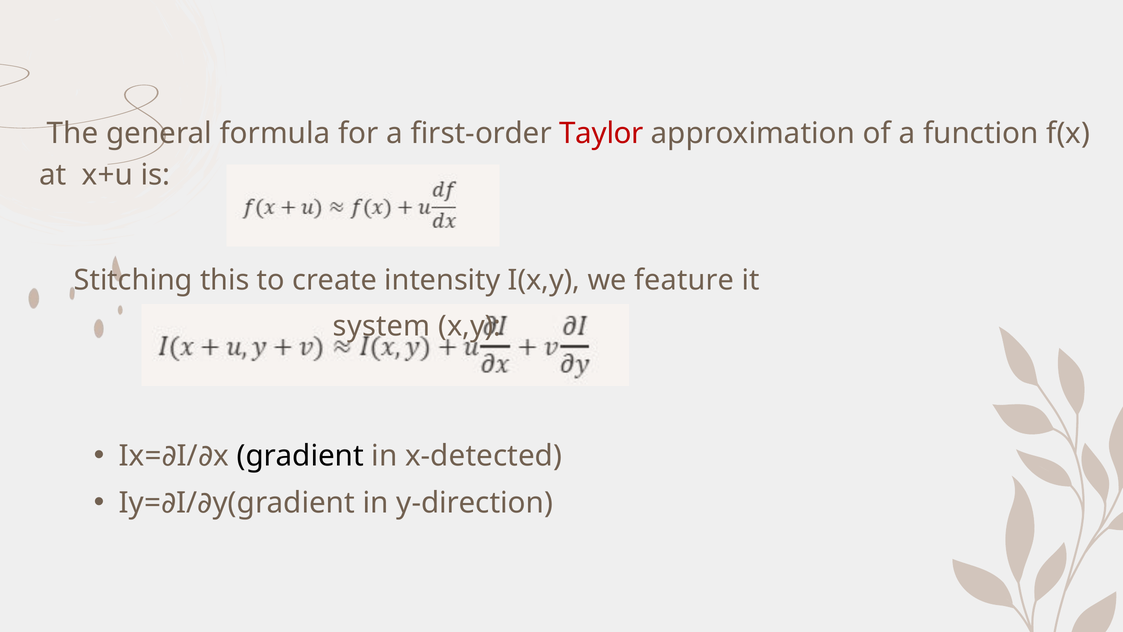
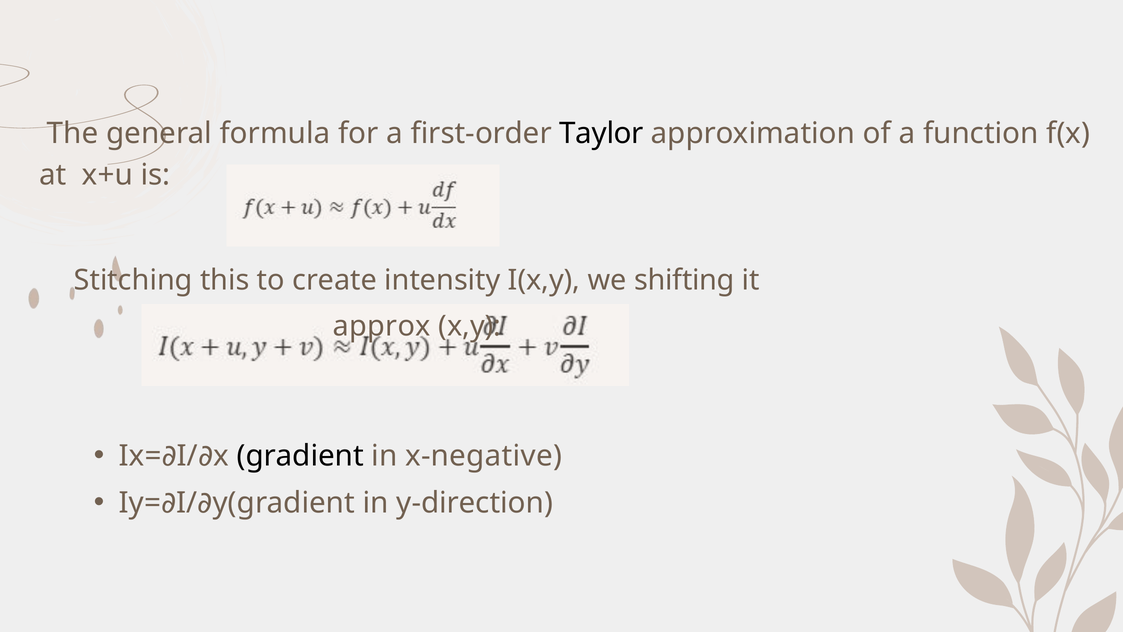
Taylor colour: red -> black
feature: feature -> shifting
system: system -> approx
x-detected: x-detected -> x-negative
